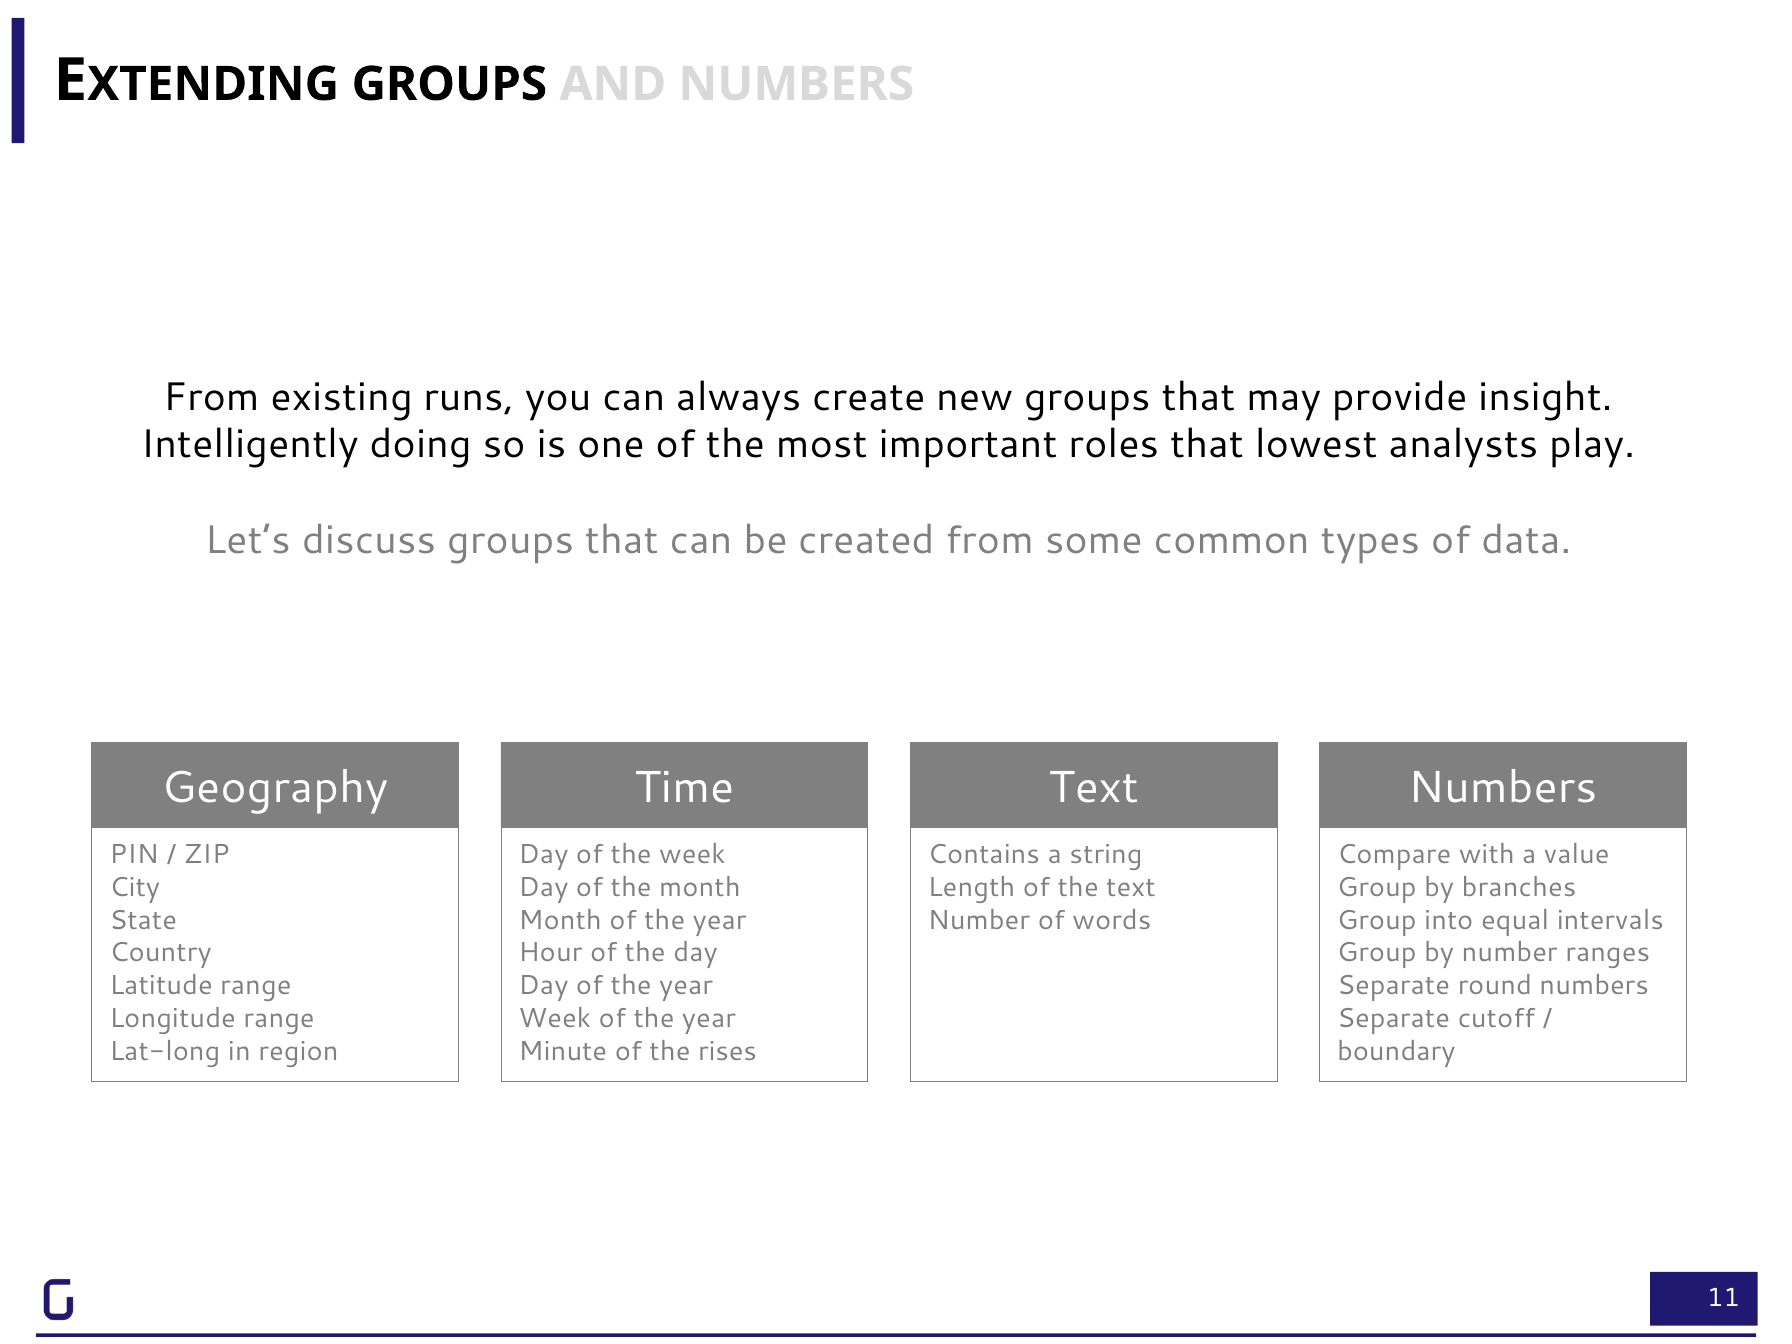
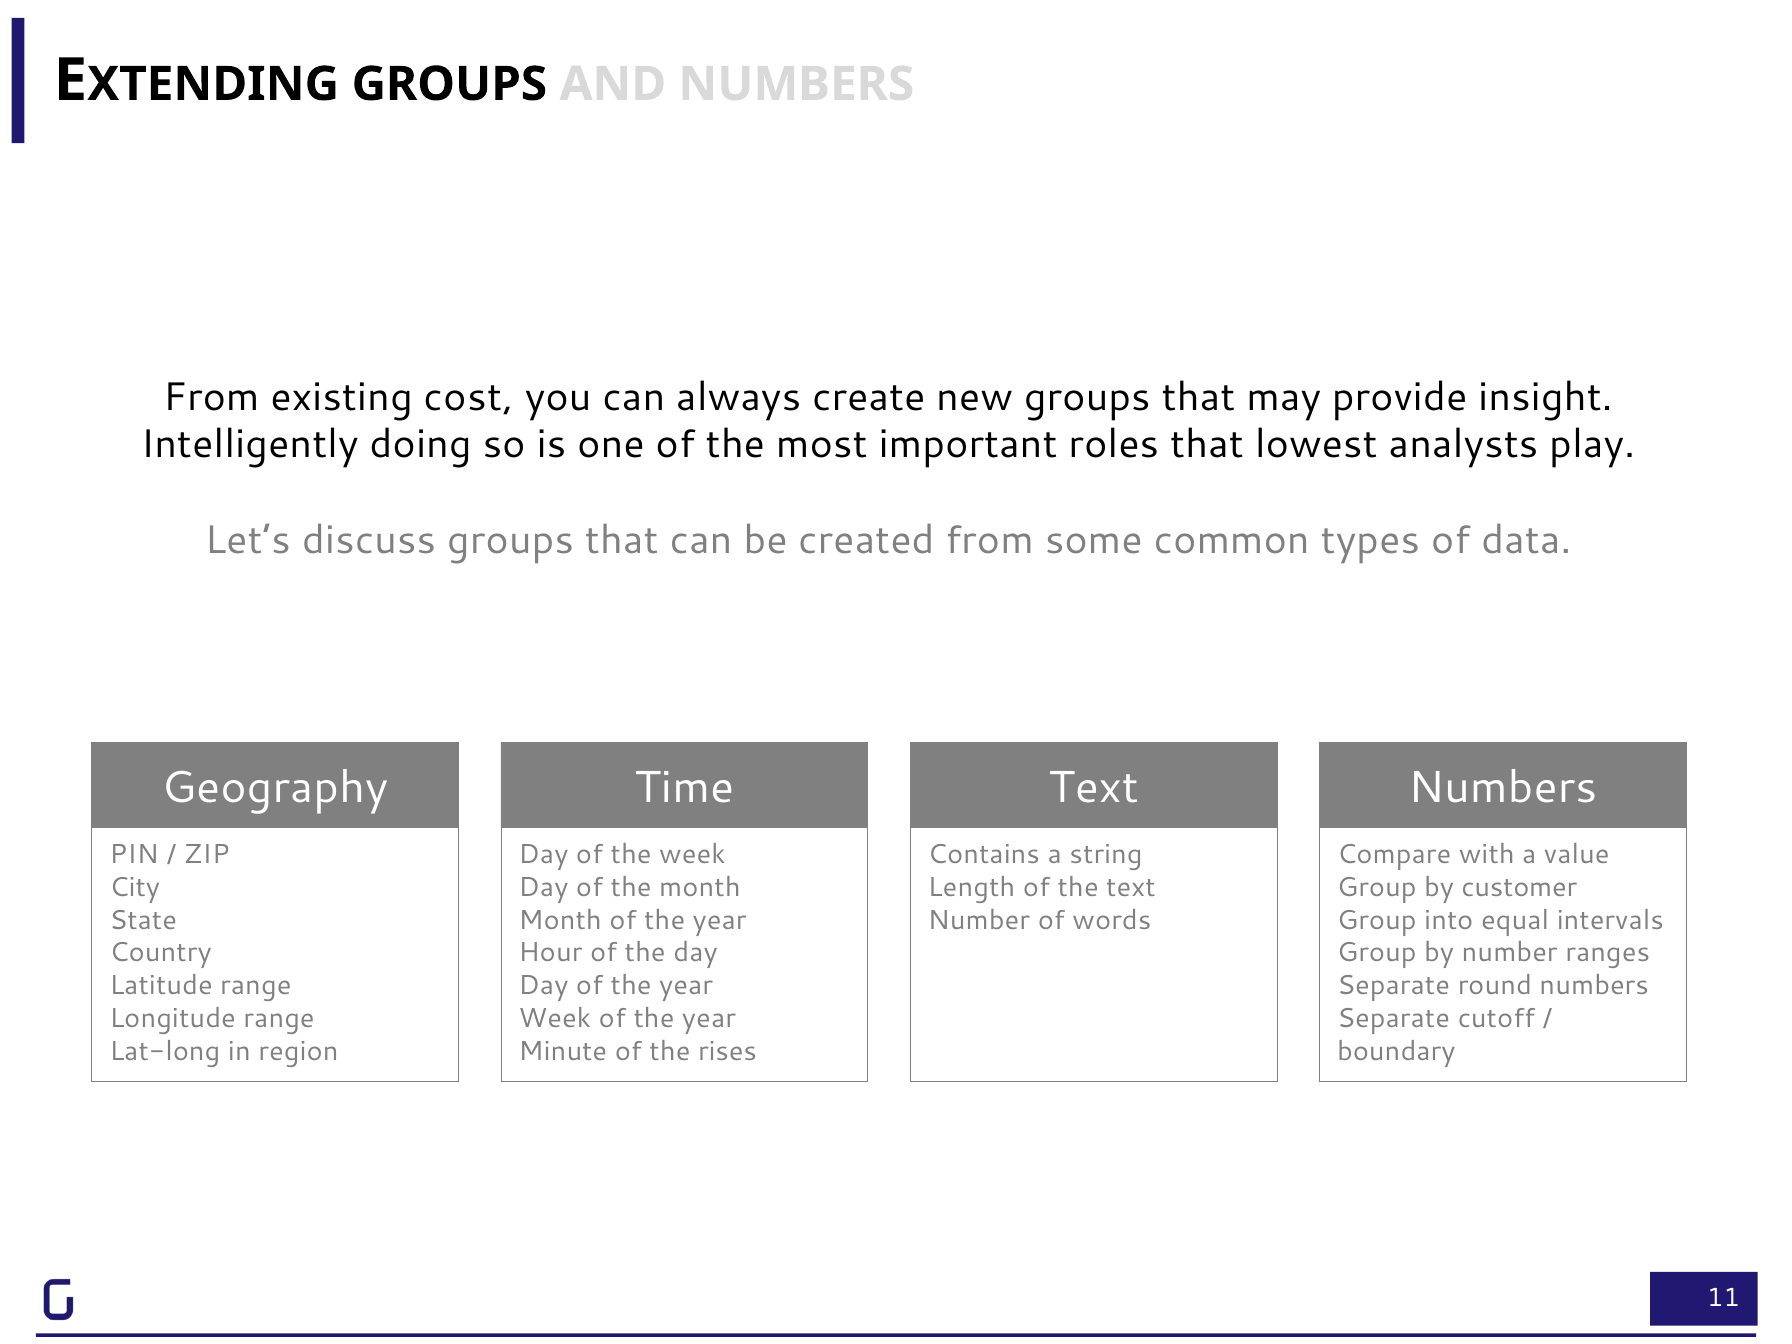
runs: runs -> cost
branches: branches -> customer
